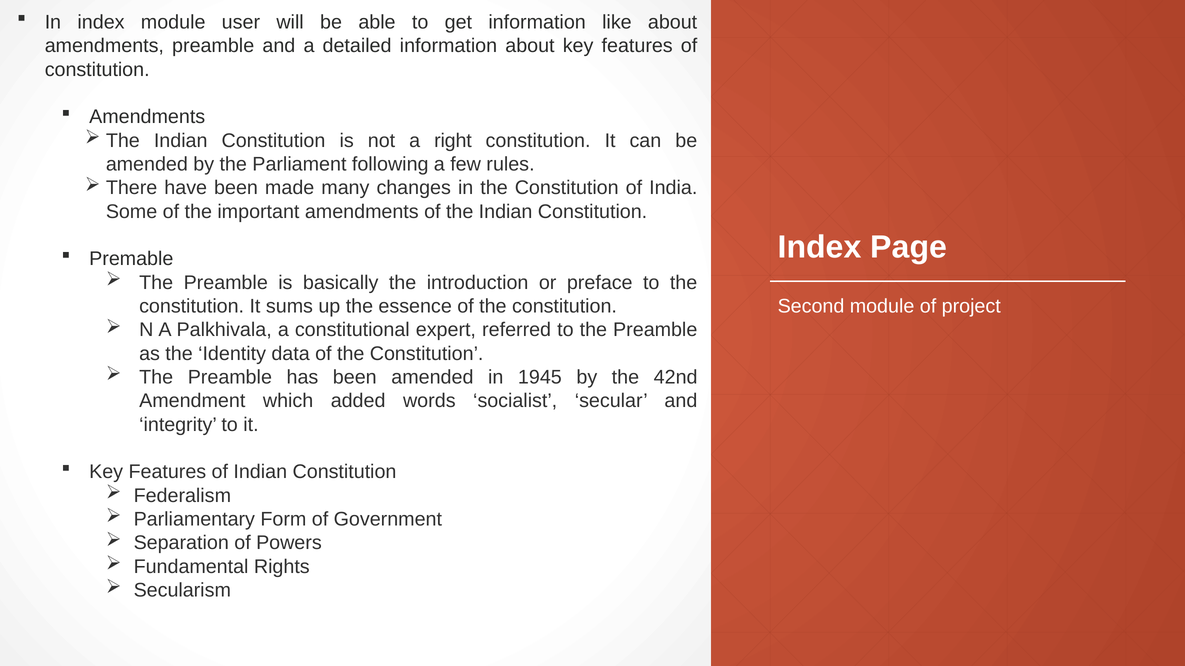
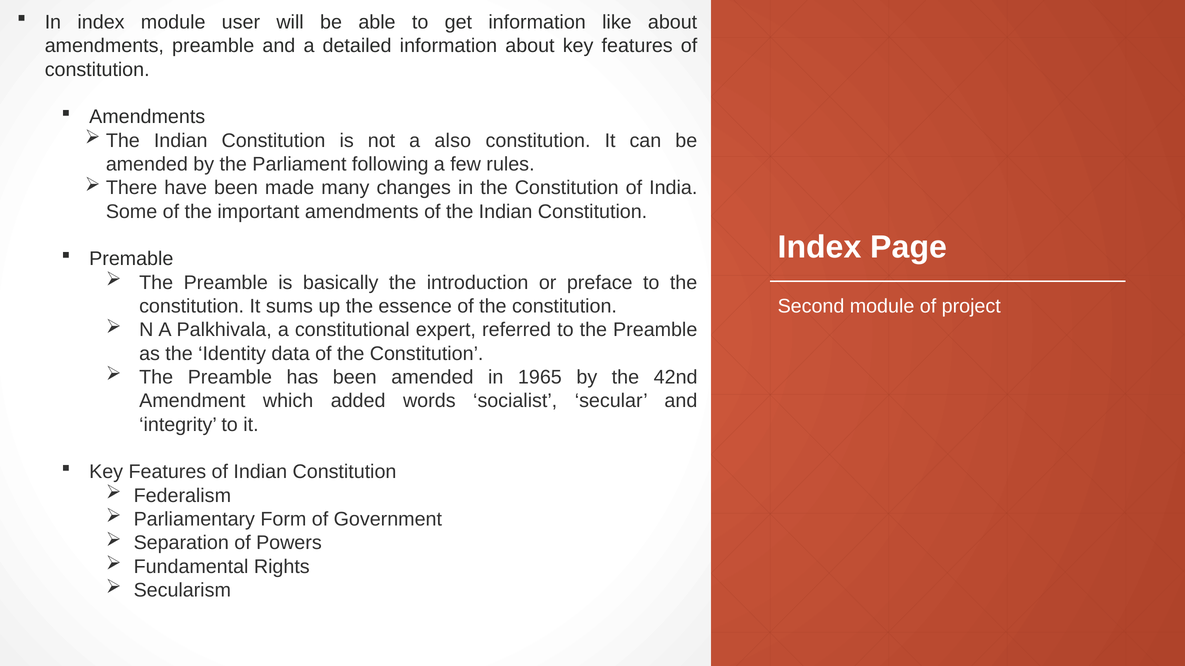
right: right -> also
1945: 1945 -> 1965
